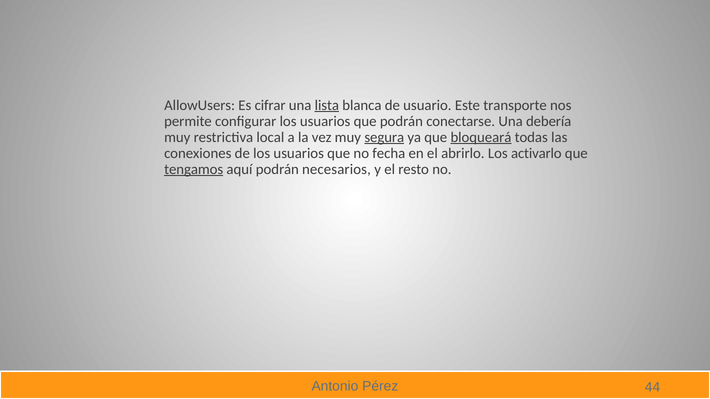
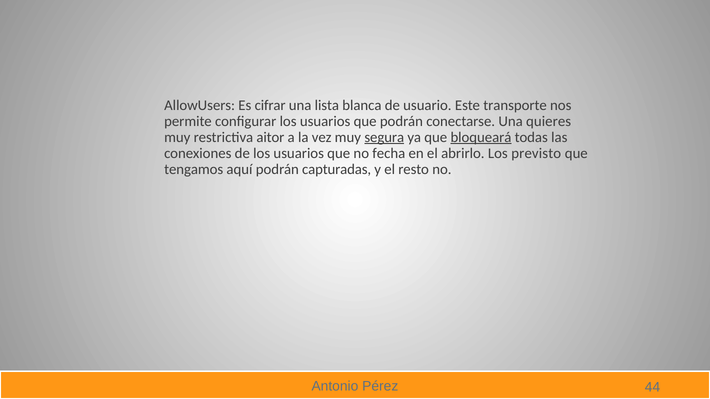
lista underline: present -> none
debería: debería -> quieres
local: local -> aitor
activarlo: activarlo -> previsto
tengamos underline: present -> none
necesarios: necesarios -> capturadas
